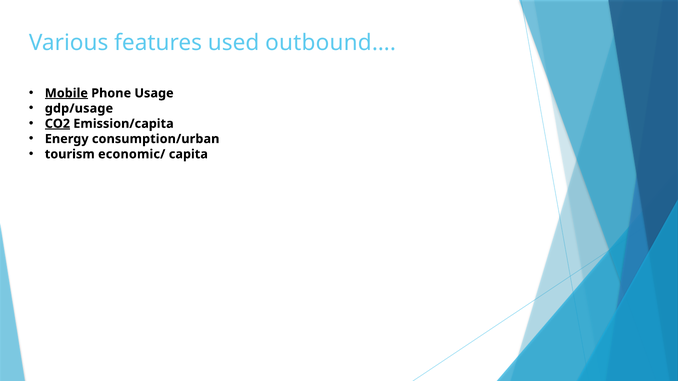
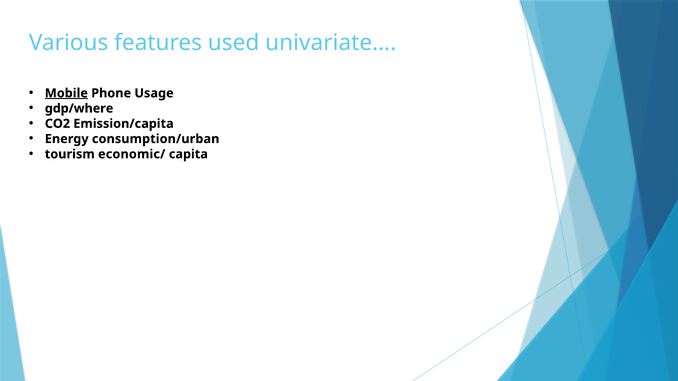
outbound…: outbound… -> univariate…
gdp/usage: gdp/usage -> gdp/where
CO2 underline: present -> none
